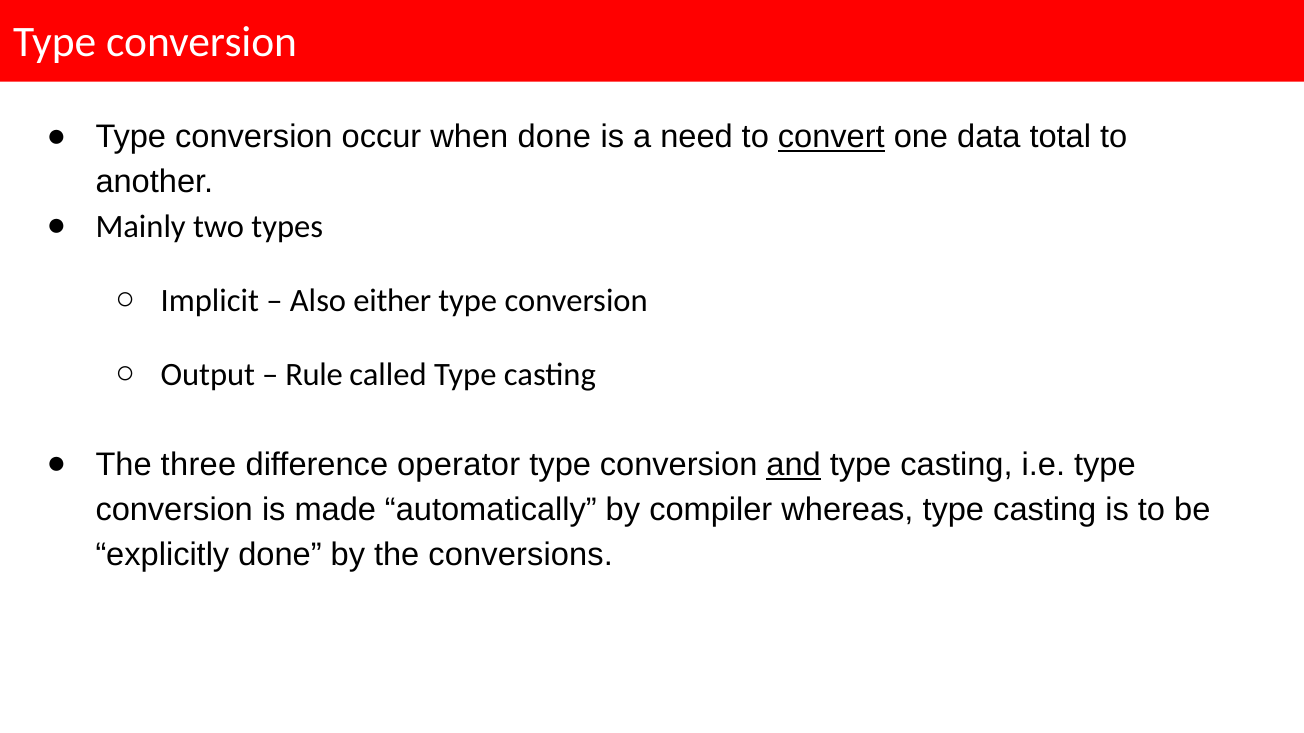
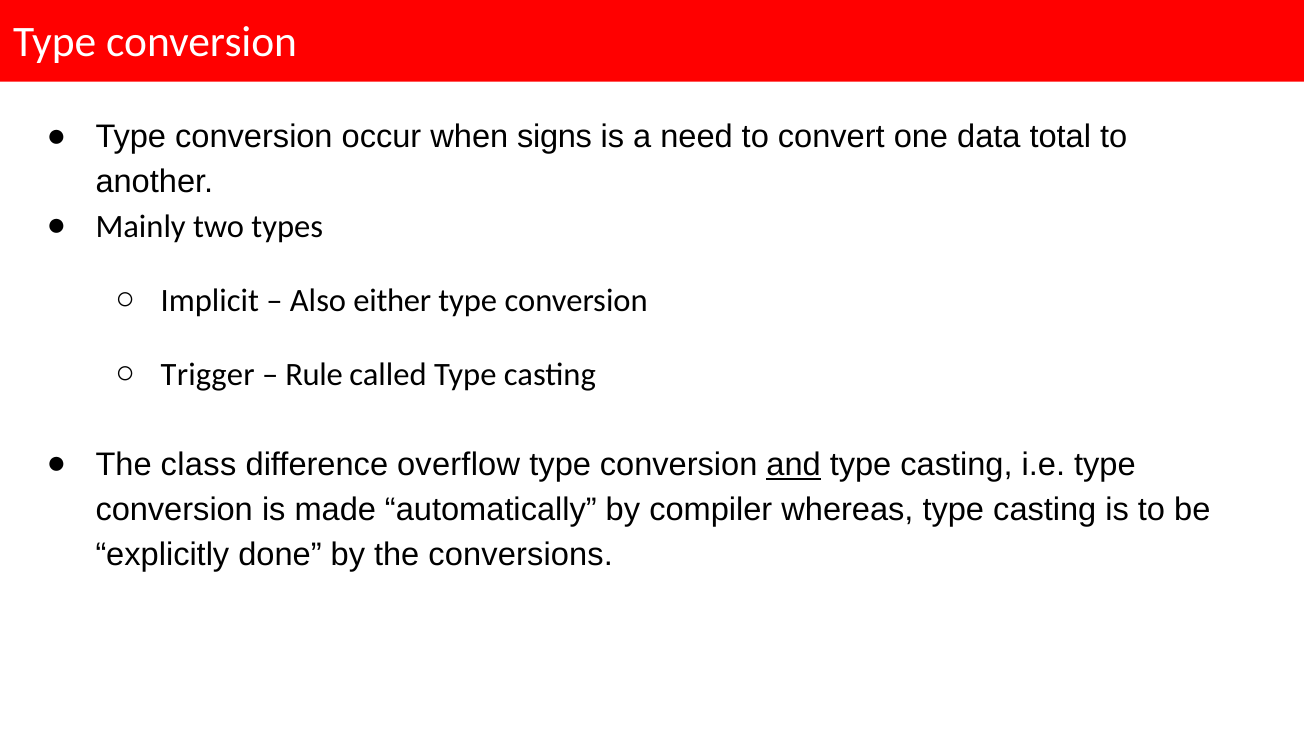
when done: done -> signs
convert underline: present -> none
Output: Output -> Trigger
three: three -> class
operator: operator -> overflow
